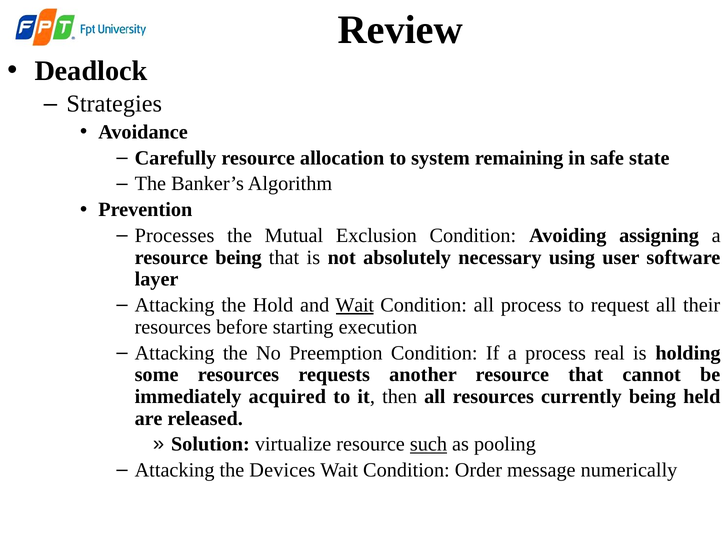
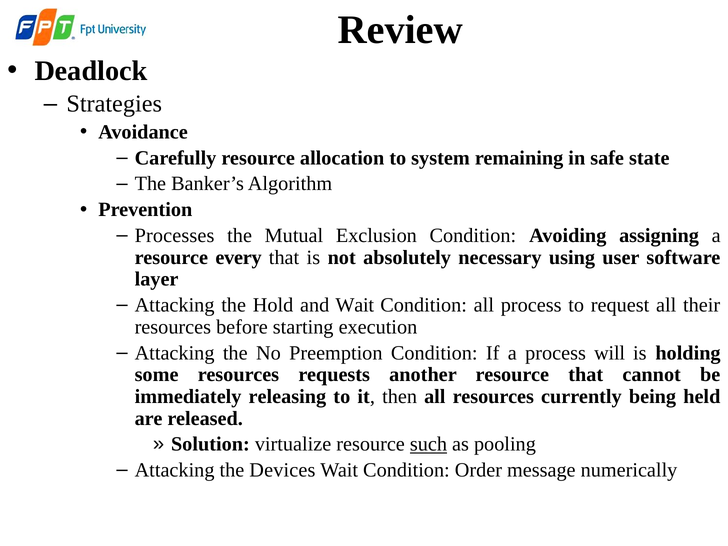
resource being: being -> every
Wait at (355, 305) underline: present -> none
real: real -> will
acquired: acquired -> releasing
